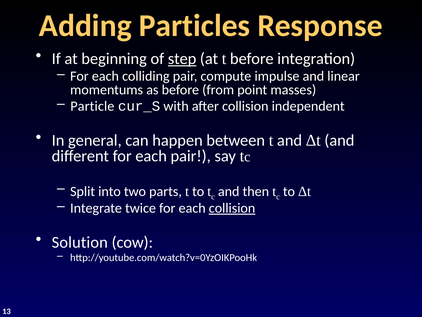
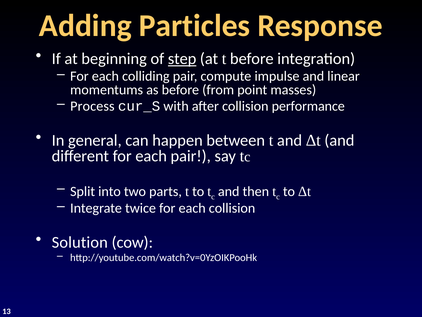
Particle: Particle -> Process
independent: independent -> performance
collision at (232, 208) underline: present -> none
